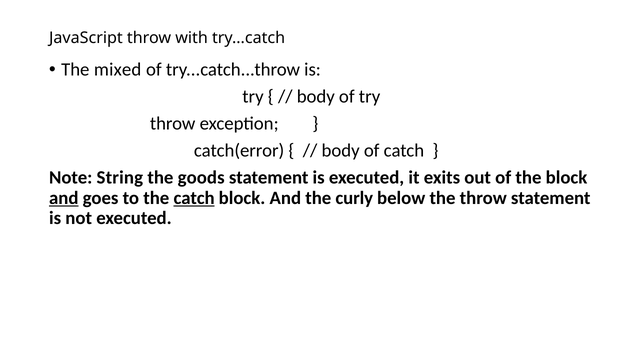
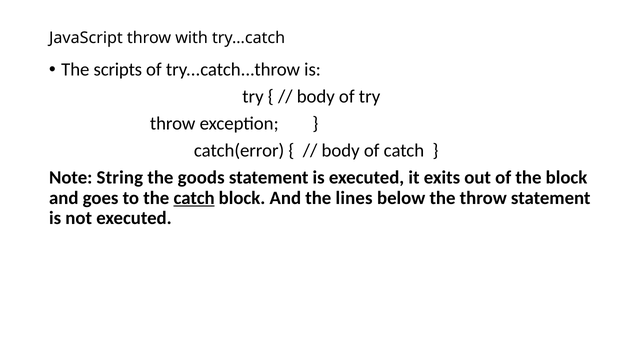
mixed: mixed -> scripts
and at (64, 198) underline: present -> none
curly: curly -> lines
